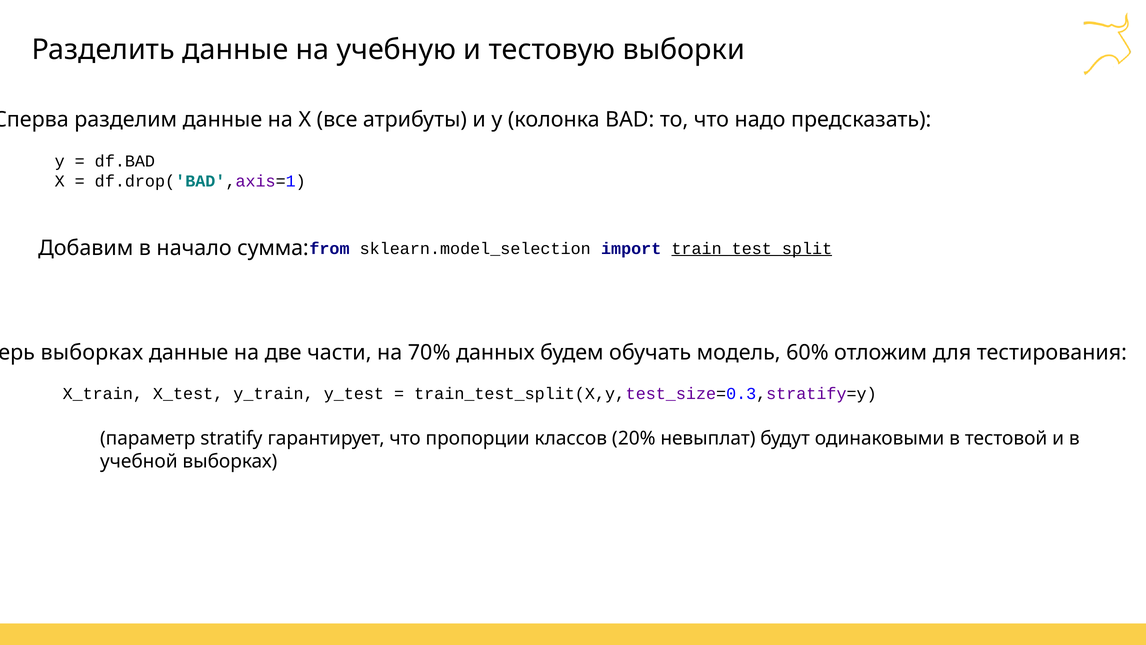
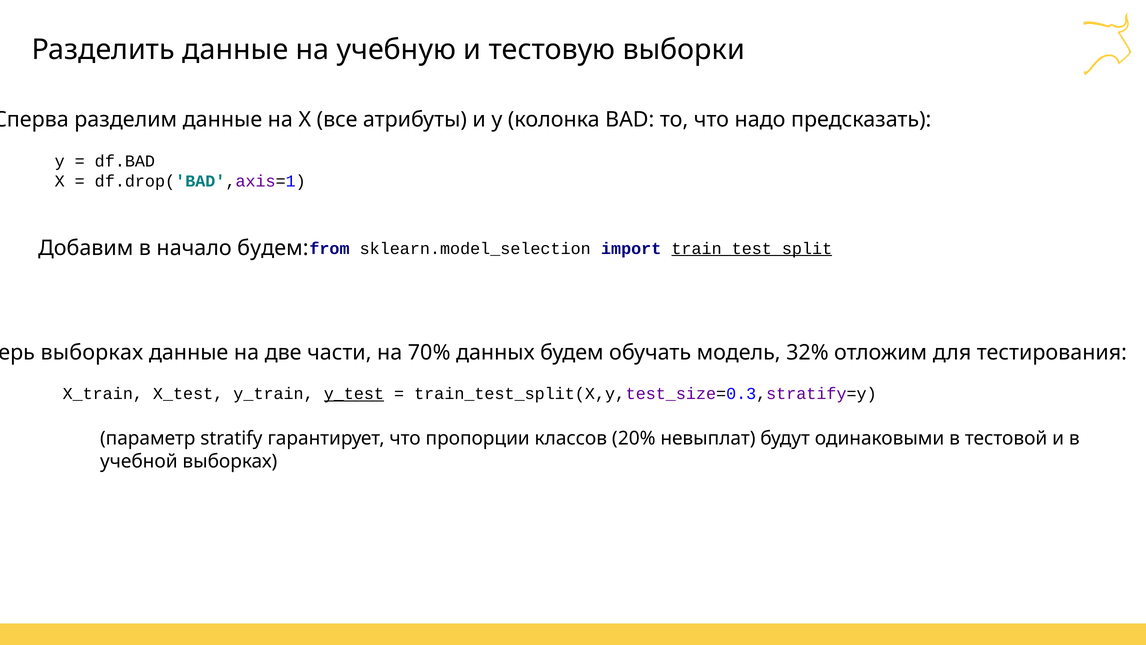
начало сумма: сумма -> будем
60%: 60% -> 32%
y_test underline: none -> present
